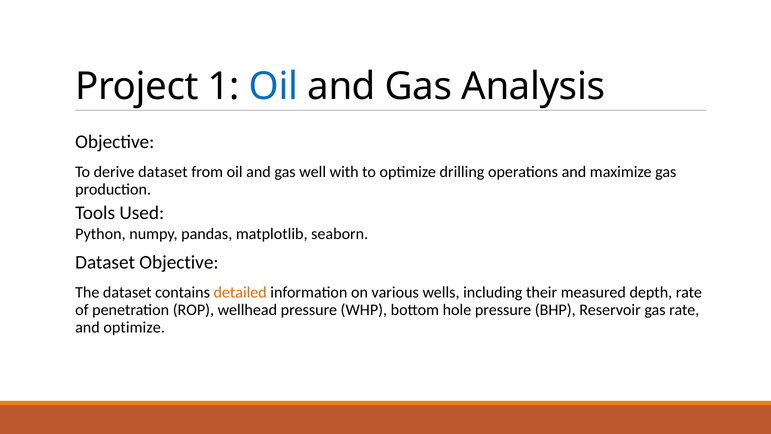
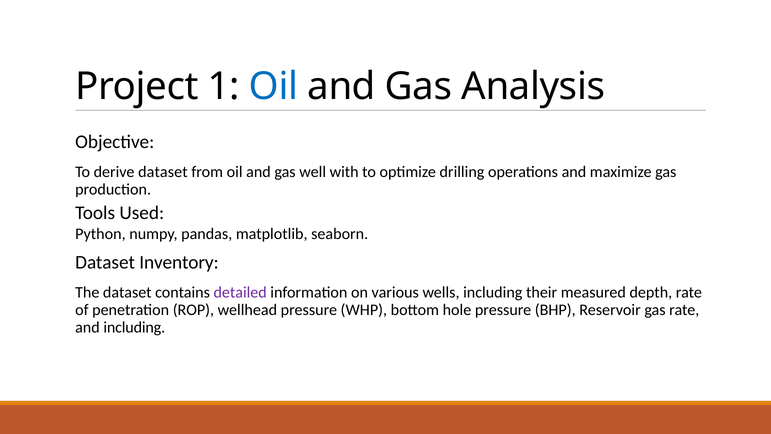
Dataset Objective: Objective -> Inventory
detailed colour: orange -> purple
and optimize: optimize -> including
